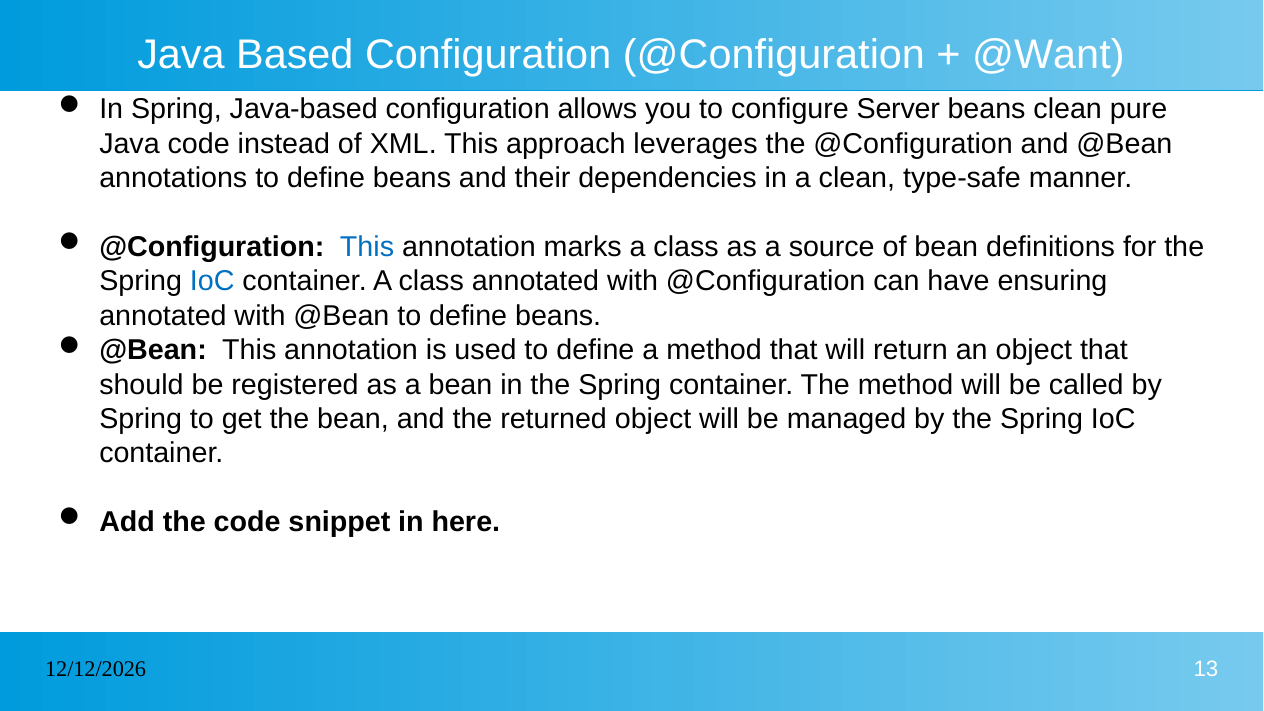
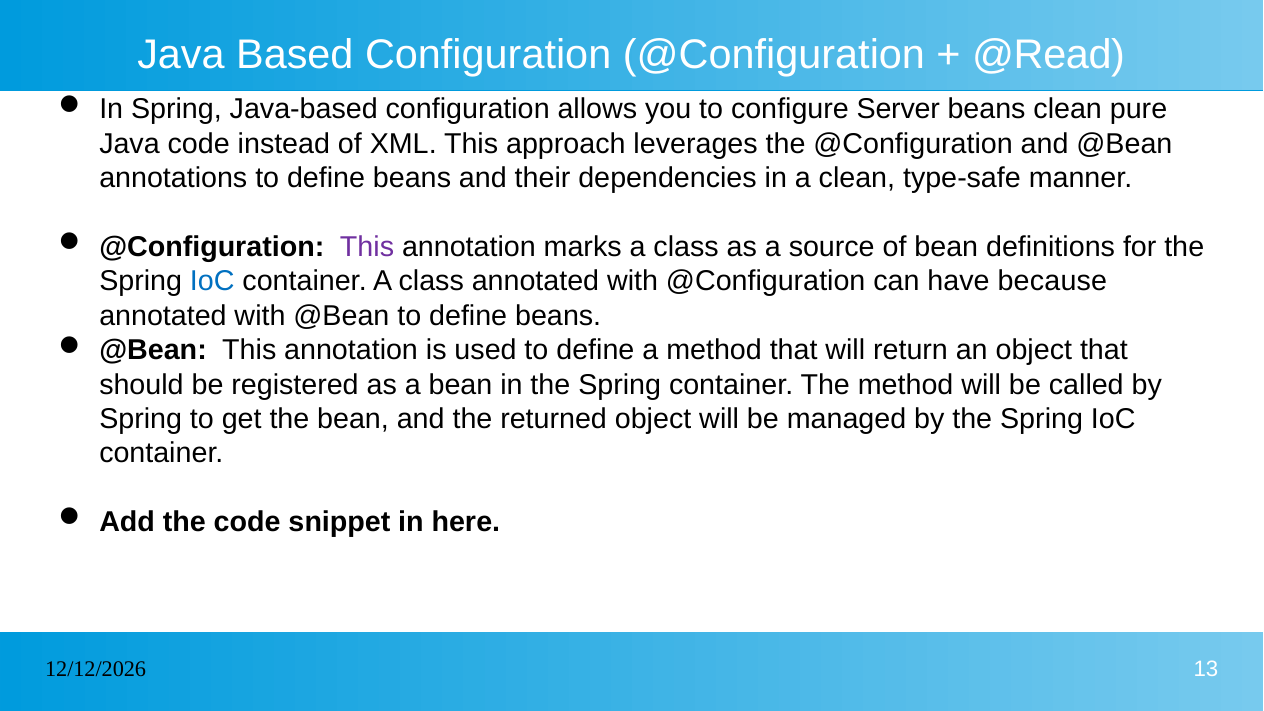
@Want: @Want -> @Read
This at (367, 247) colour: blue -> purple
ensuring: ensuring -> because
